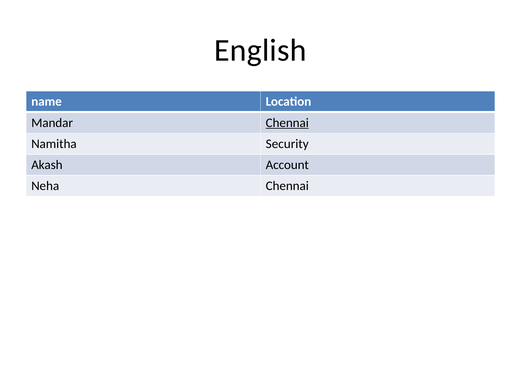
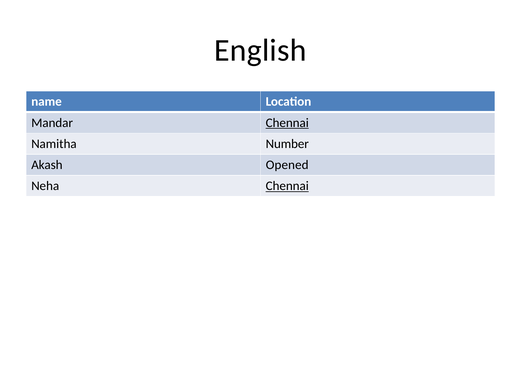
Security: Security -> Number
Account: Account -> Opened
Chennai at (287, 186) underline: none -> present
